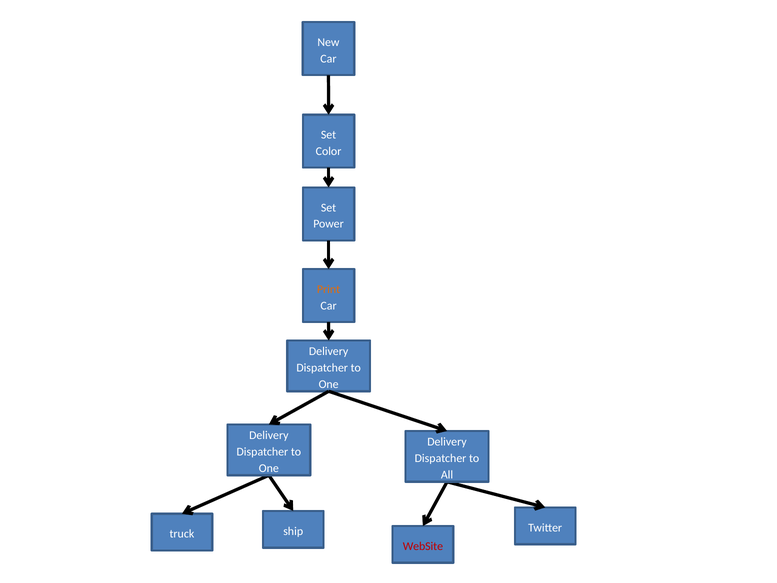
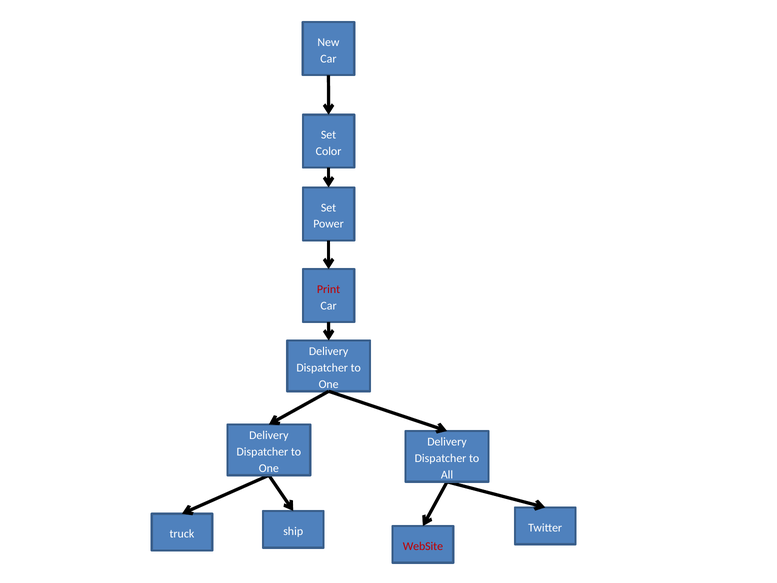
Print colour: orange -> red
